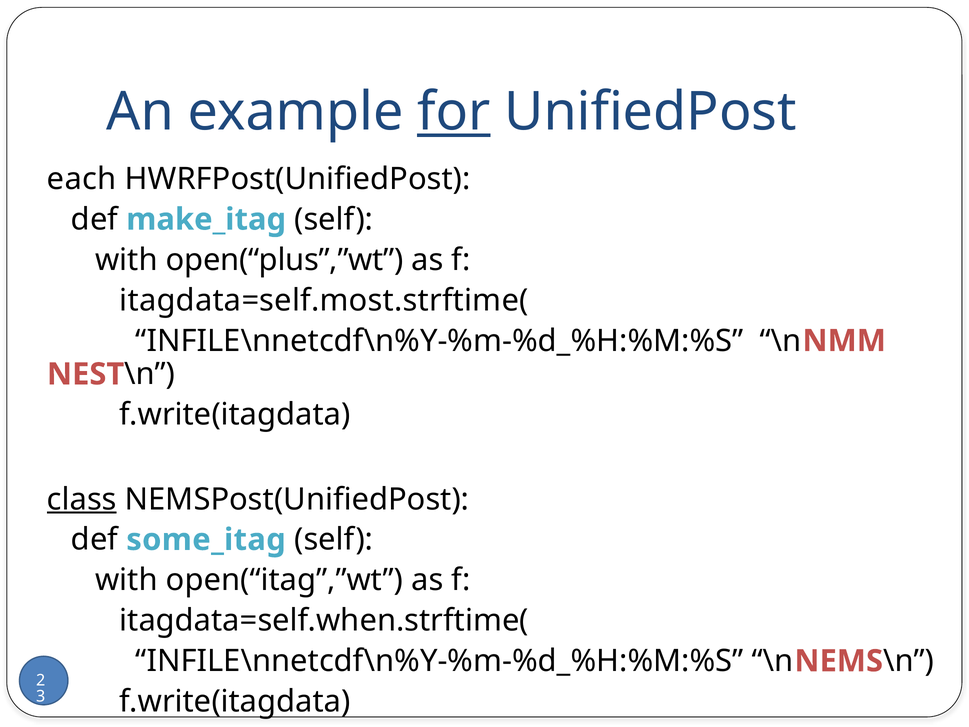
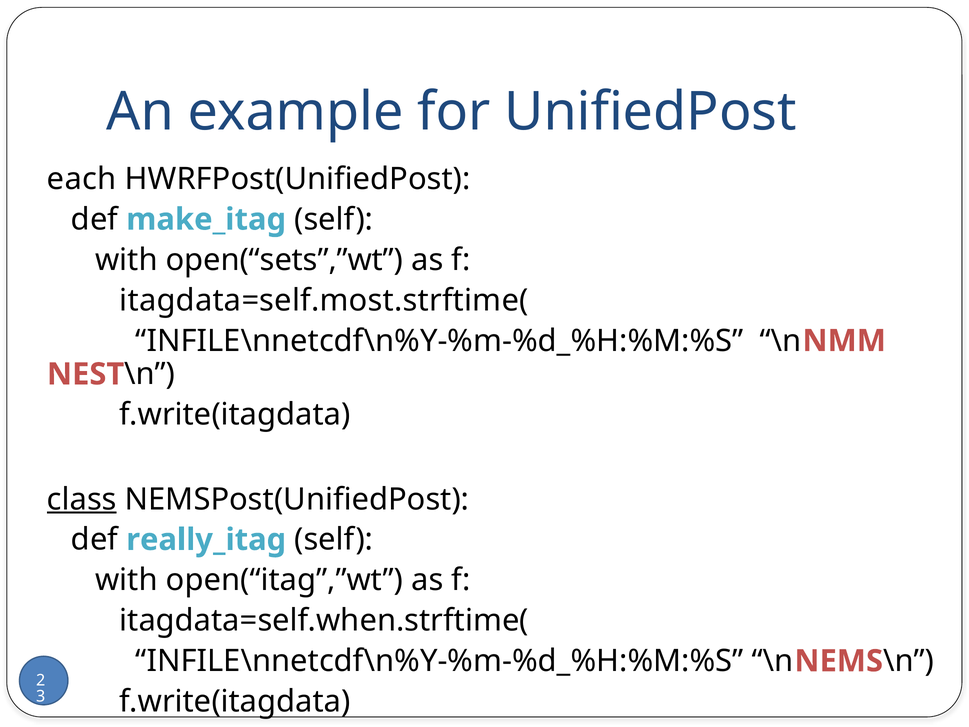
for underline: present -> none
open(“plus”,”wt: open(“plus”,”wt -> open(“sets”,”wt
some_itag: some_itag -> really_itag
